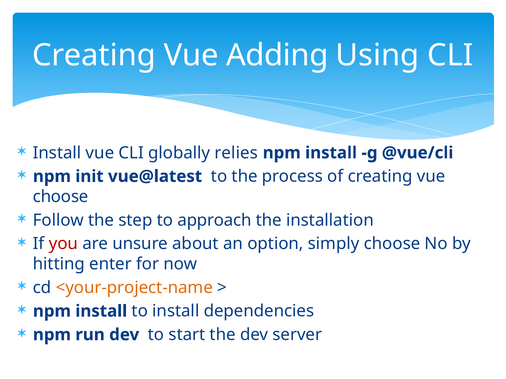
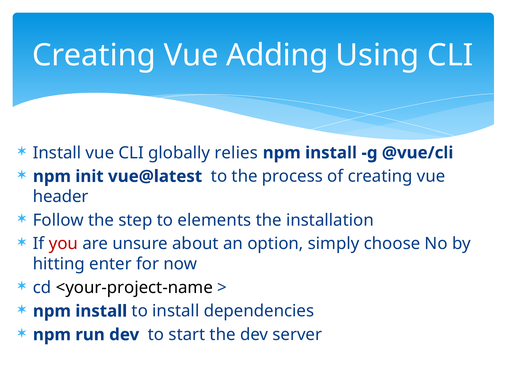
choose at (61, 197): choose -> header
approach: approach -> elements
<your-project-name colour: orange -> black
